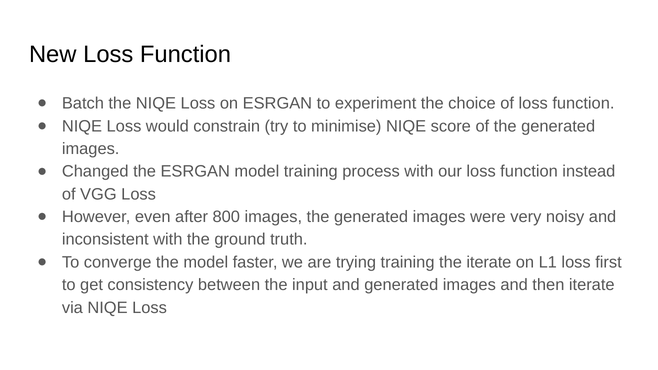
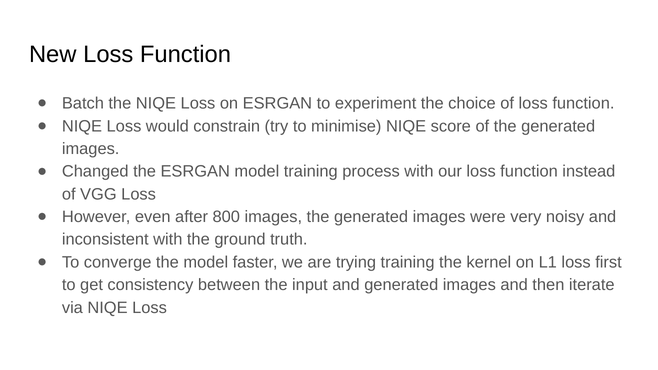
the iterate: iterate -> kernel
